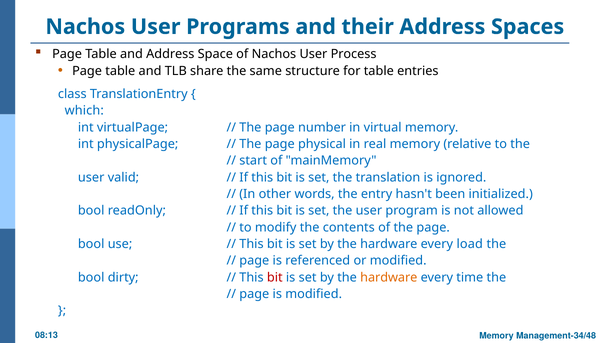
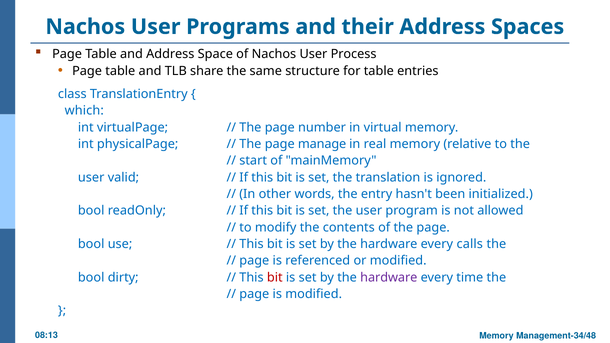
physical: physical -> manage
load: load -> calls
hardware at (389, 277) colour: orange -> purple
